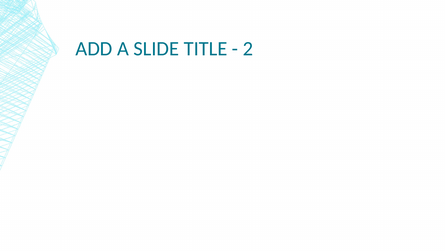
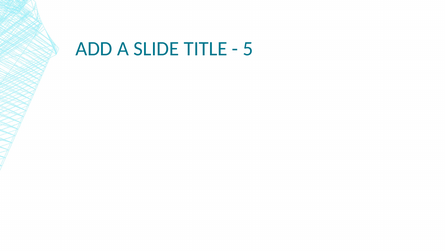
2: 2 -> 5
